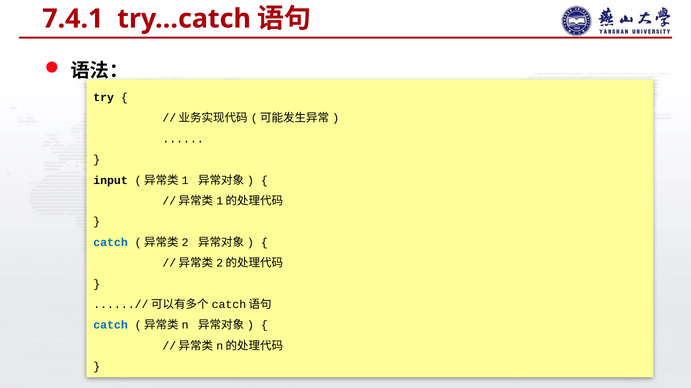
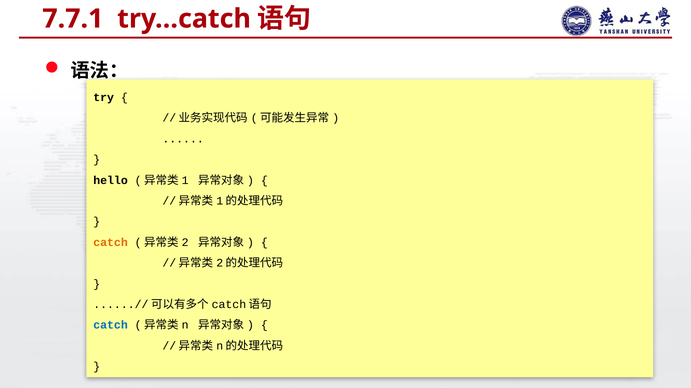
7.4.1: 7.4.1 -> 7.7.1
input: input -> hello
catch at (111, 243) colour: blue -> orange
